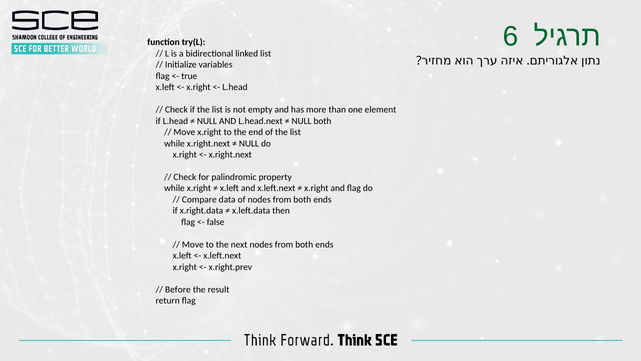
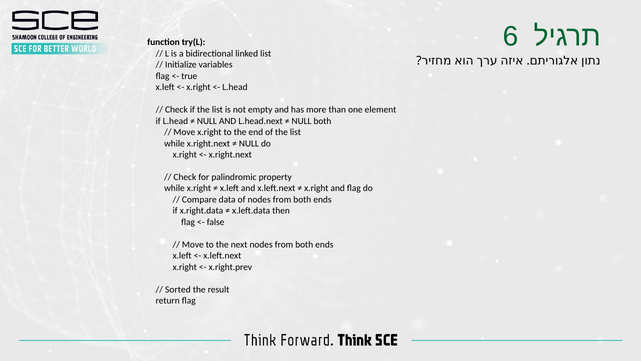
Before: Before -> Sorted
